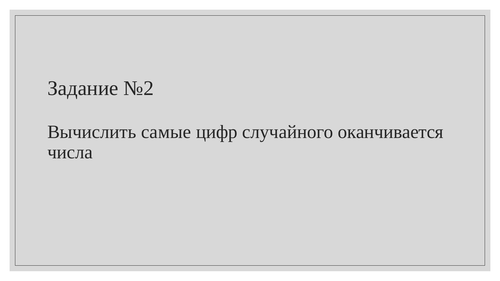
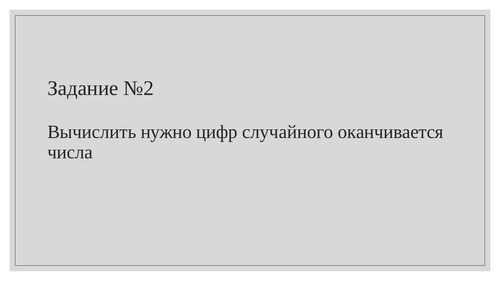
самые: самые -> нужно
